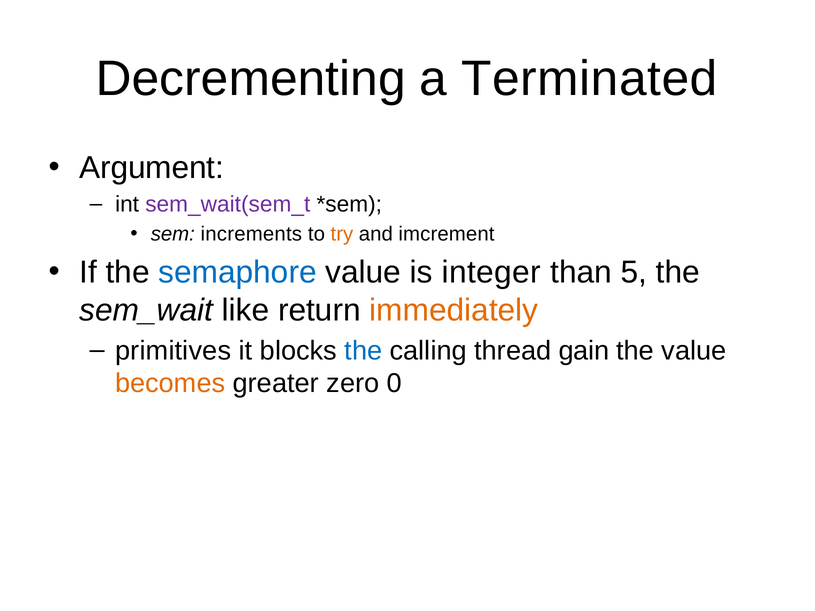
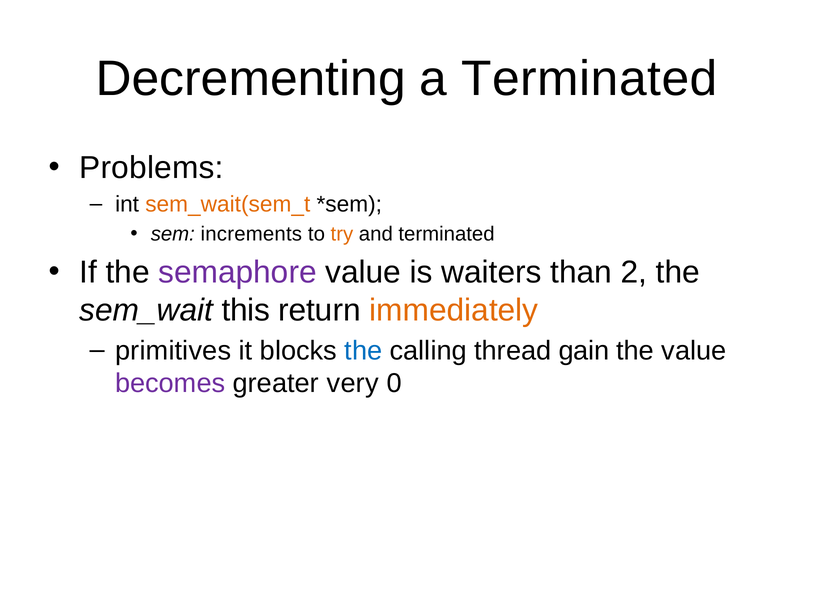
Argument: Argument -> Problems
sem_wait(sem_t colour: purple -> orange
and imcrement: imcrement -> terminated
semaphore colour: blue -> purple
integer: integer -> waiters
5: 5 -> 2
like: like -> this
becomes colour: orange -> purple
zero: zero -> very
